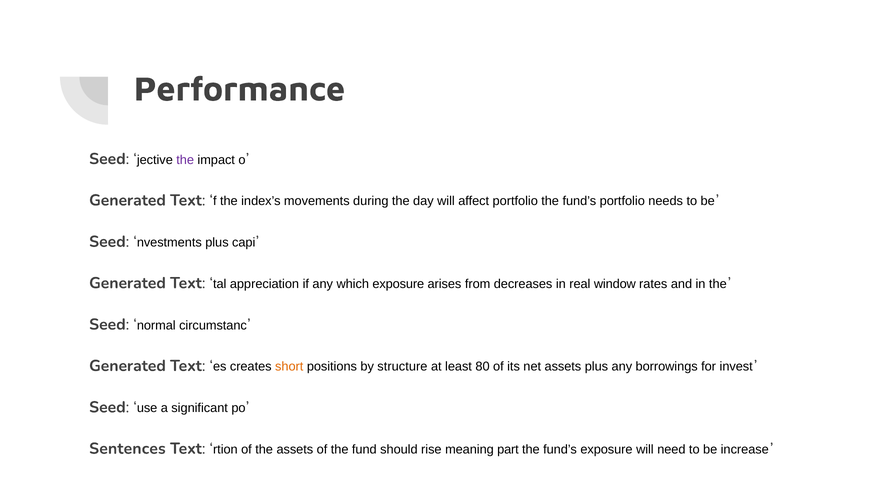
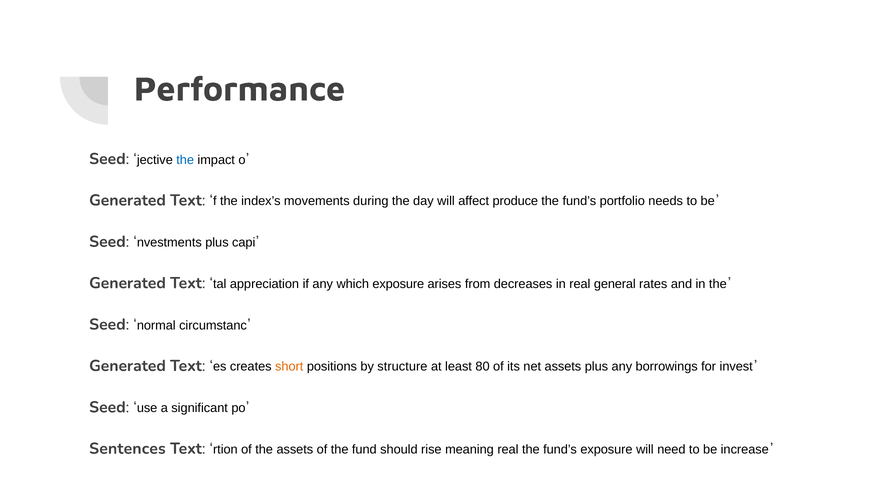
the at (185, 160) colour: purple -> blue
affect portfolio: portfolio -> produce
window: window -> general
meaning part: part -> real
